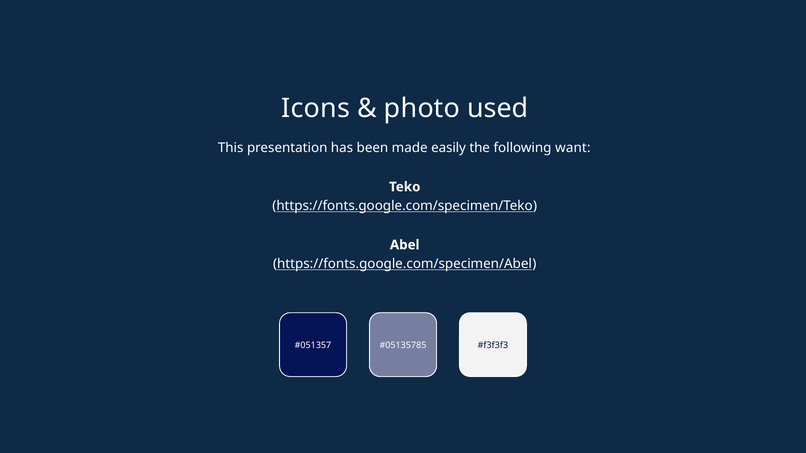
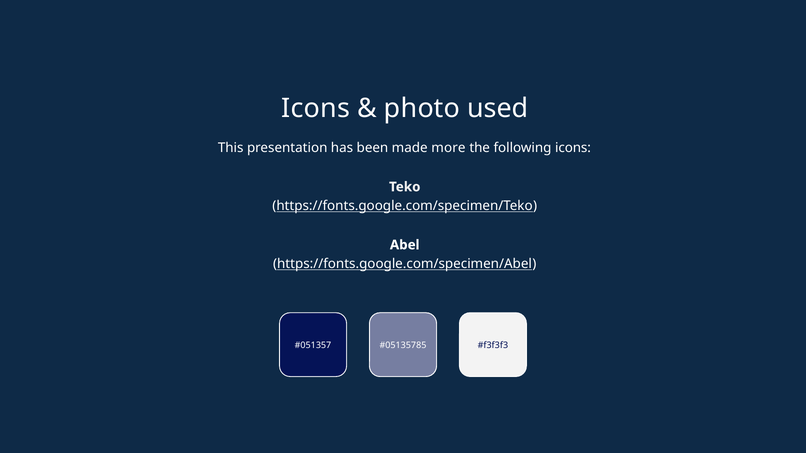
easily: easily -> more
following want: want -> icons
